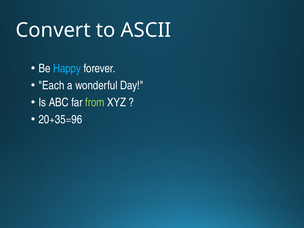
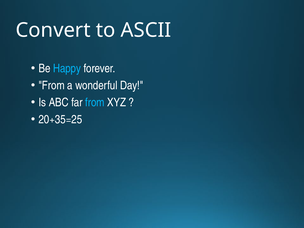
Each at (52, 85): Each -> From
from at (95, 102) colour: light green -> light blue
20+35=96: 20+35=96 -> 20+35=25
